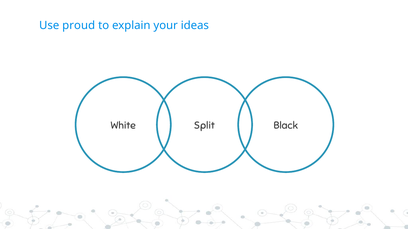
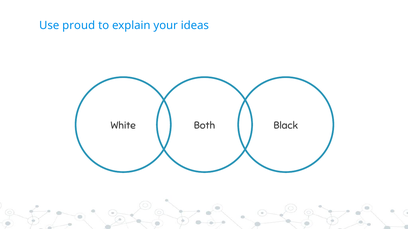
Split: Split -> Both
